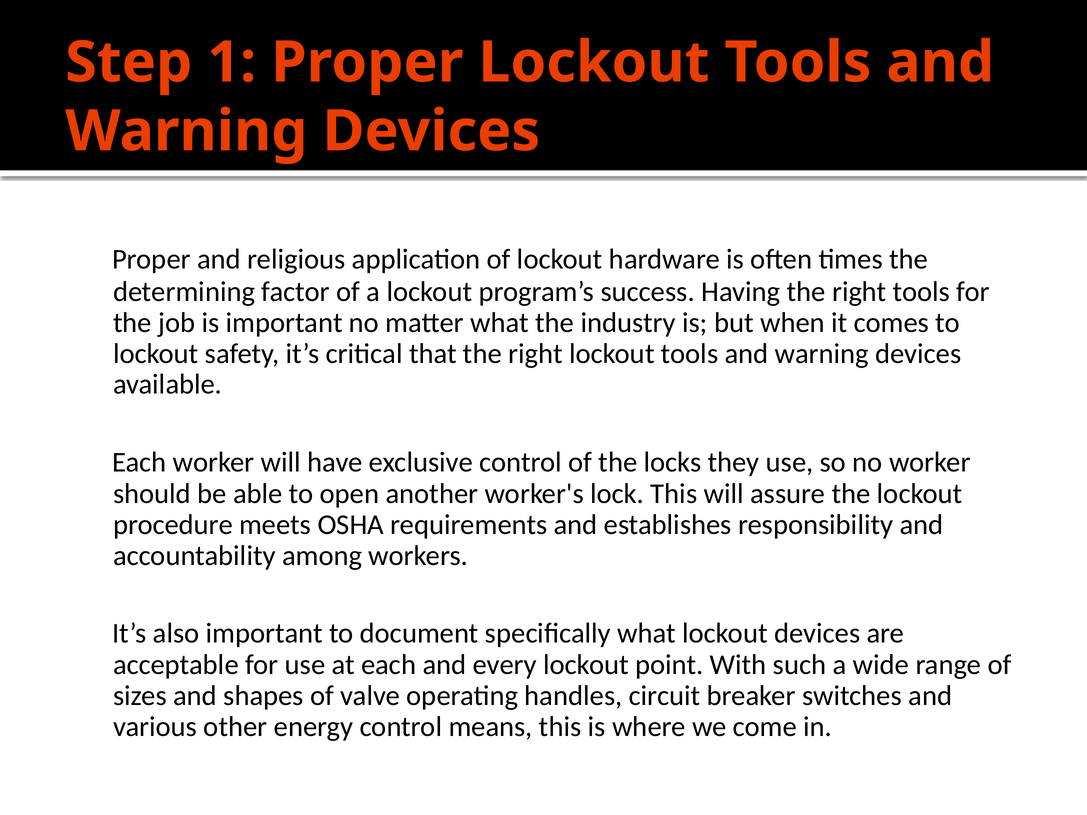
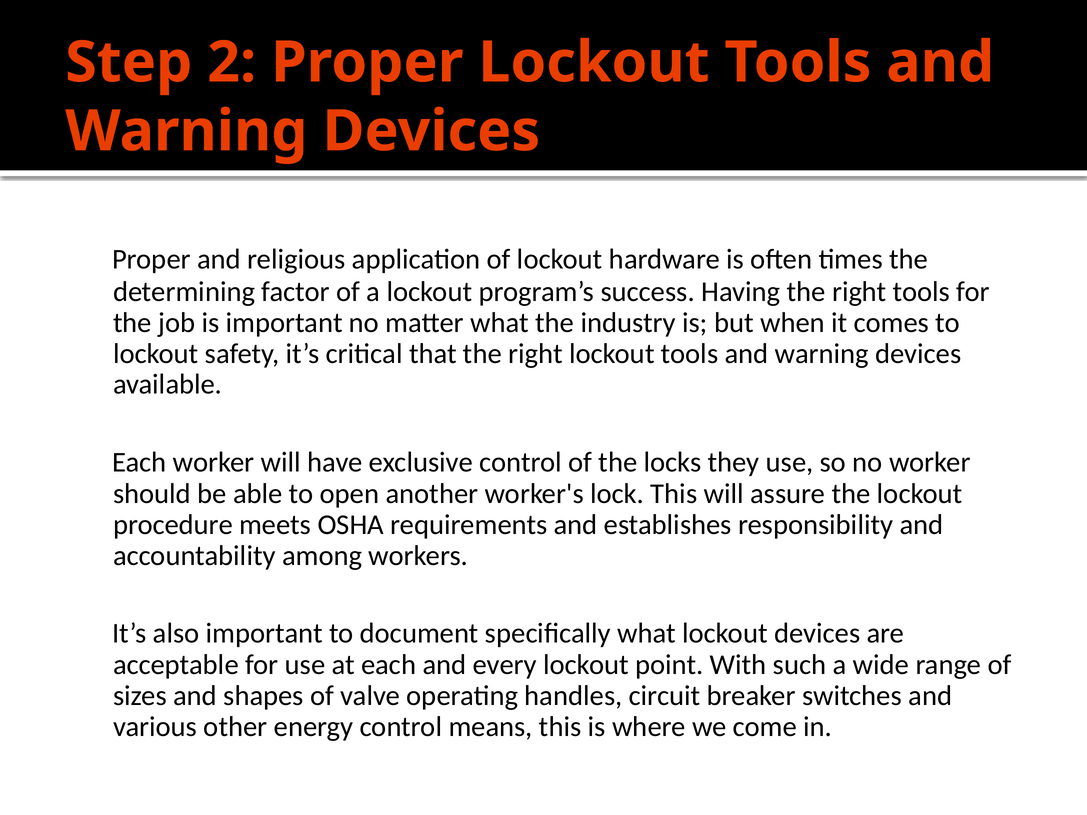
1: 1 -> 2
